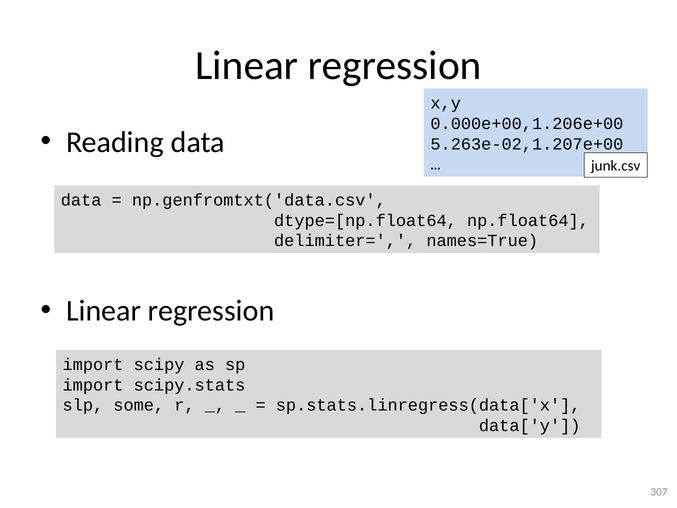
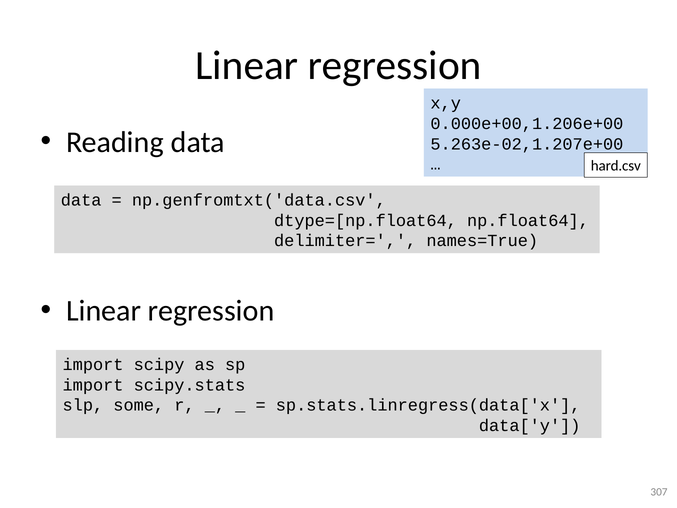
junk.csv: junk.csv -> hard.csv
